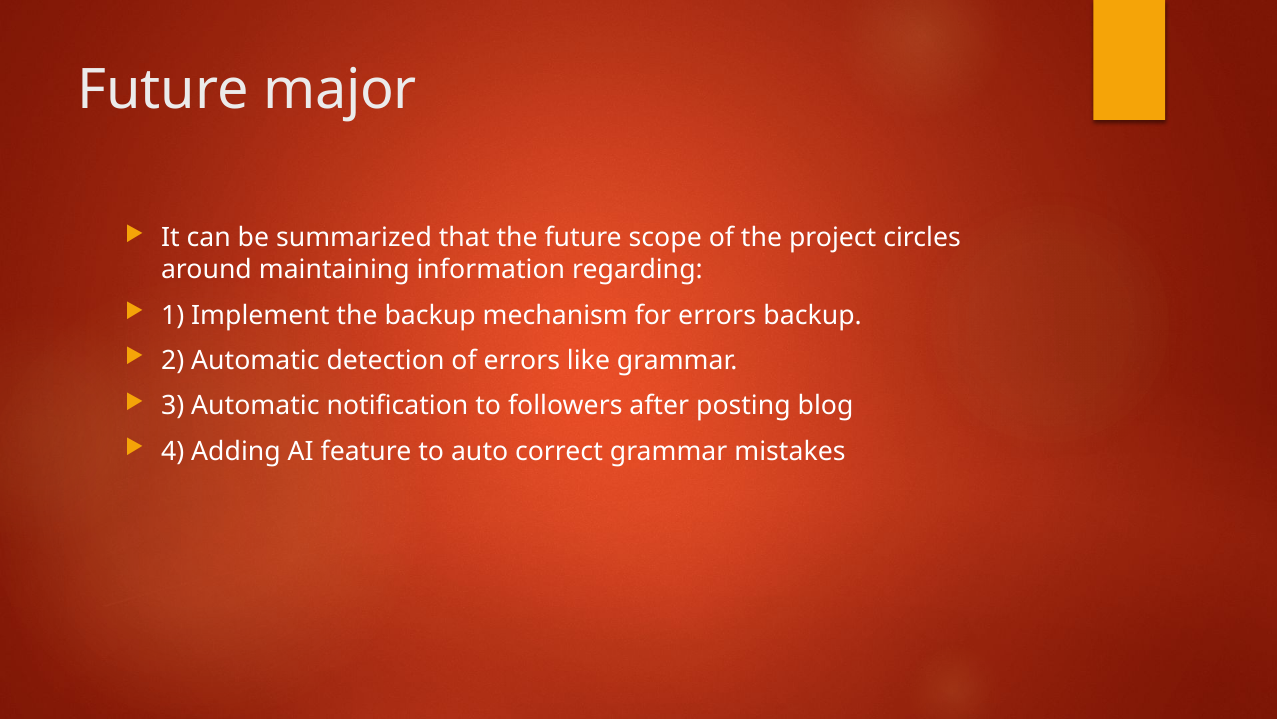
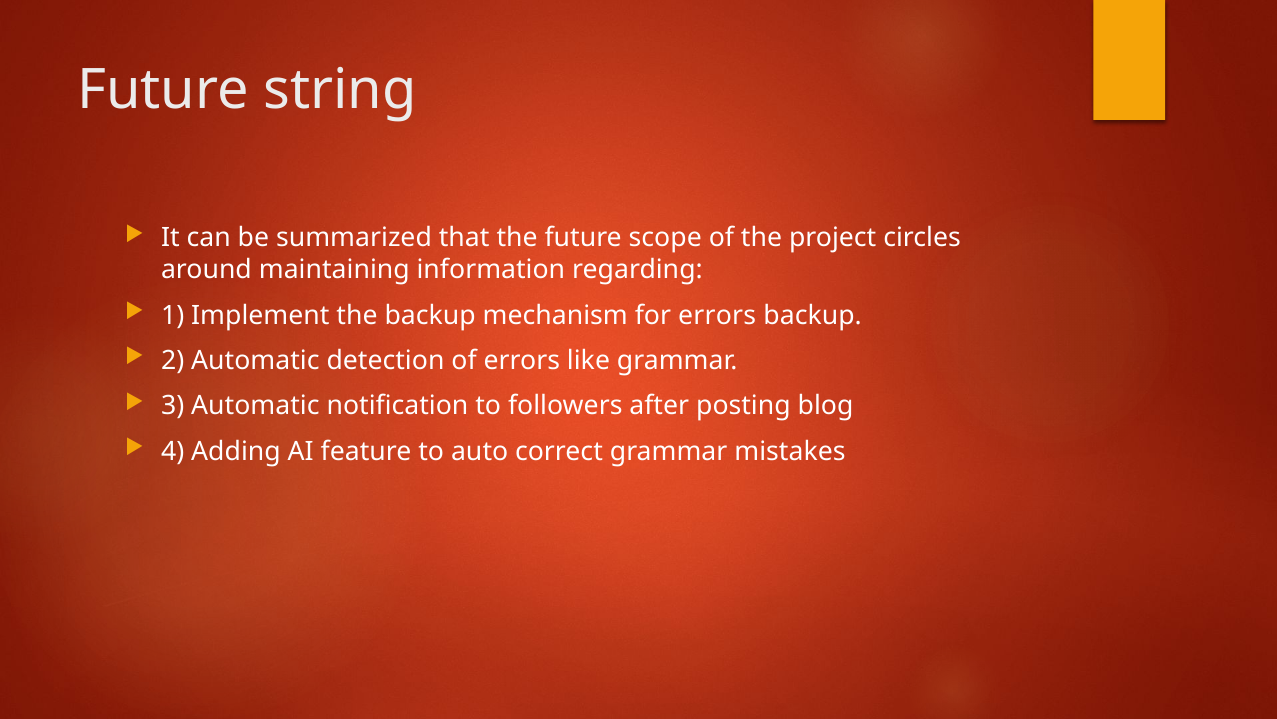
major: major -> string
